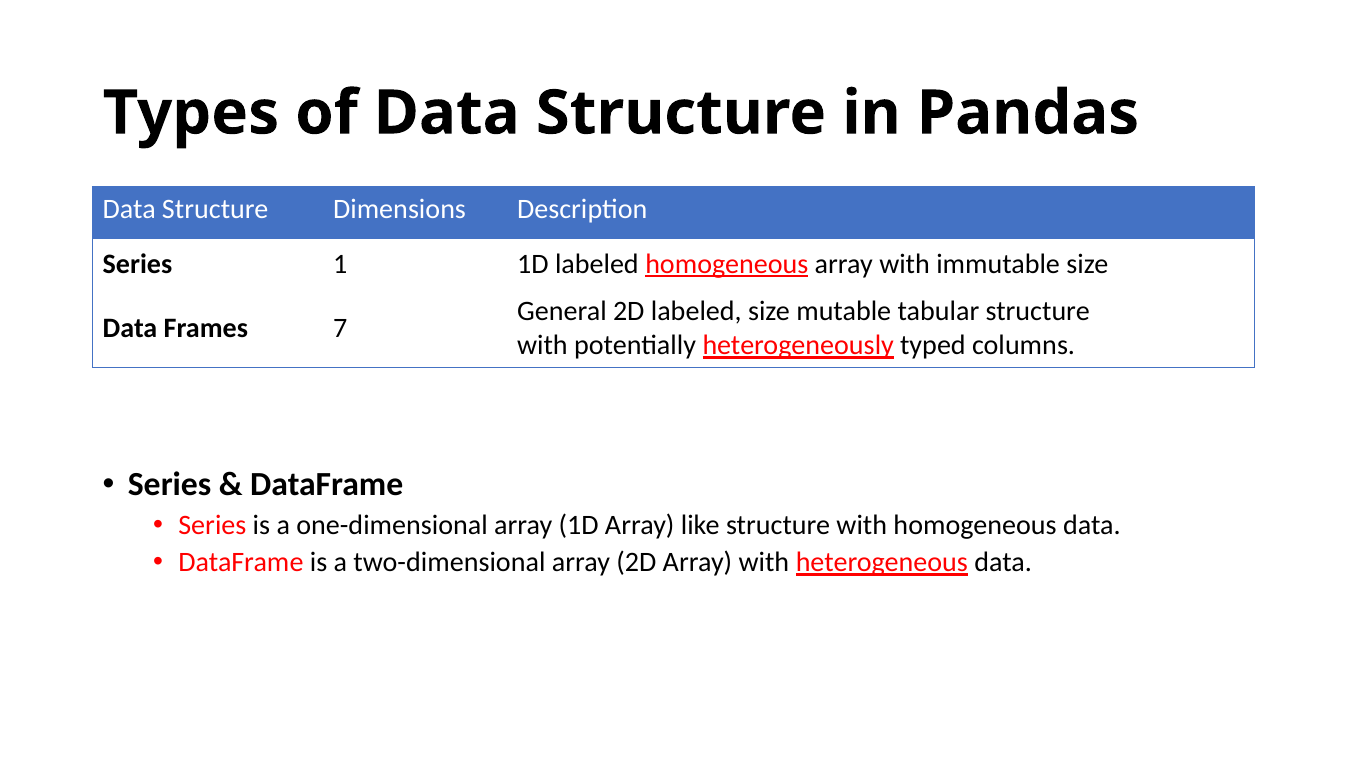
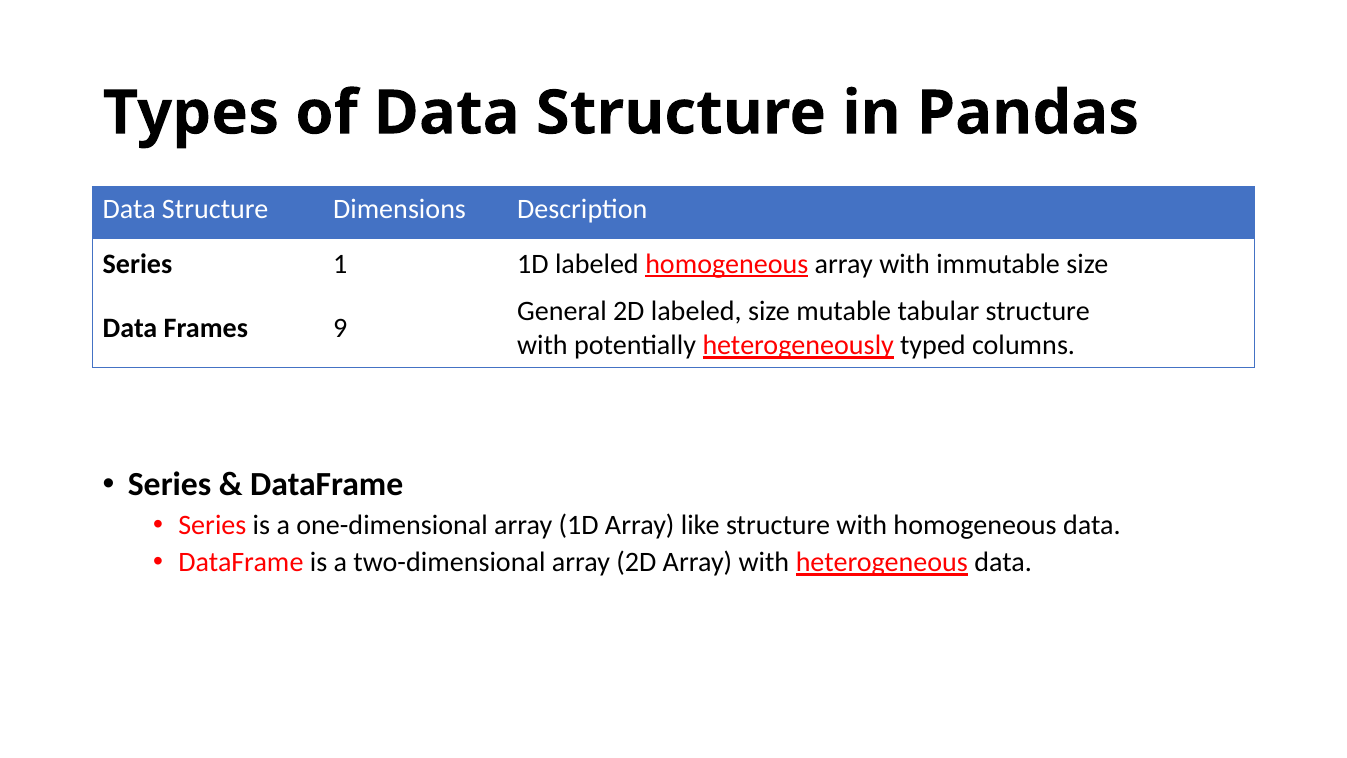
7: 7 -> 9
